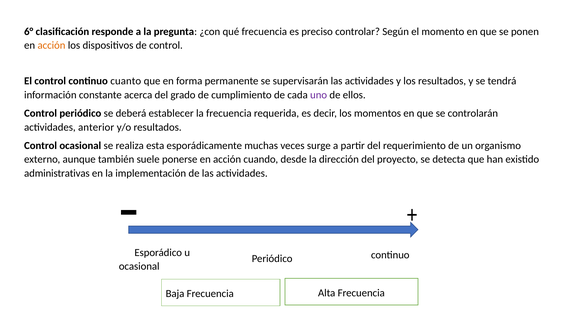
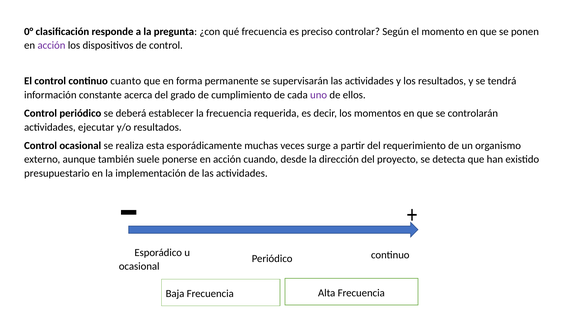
6°: 6° -> 0°
acción at (51, 45) colour: orange -> purple
anterior: anterior -> ejecutar
administrativas: administrativas -> presupuestario
